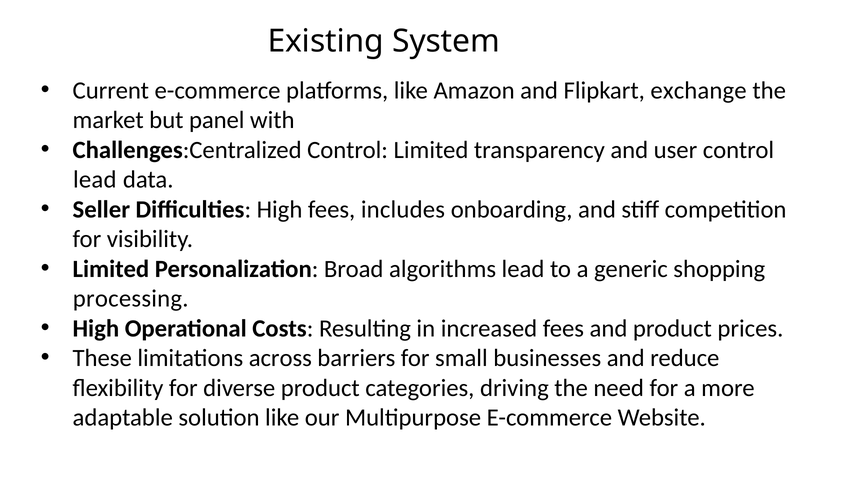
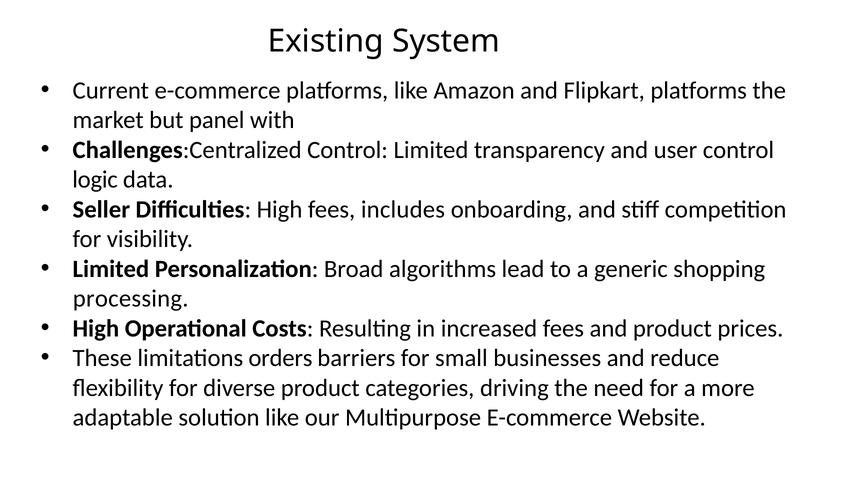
Flipkart exchange: exchange -> platforms
lead at (95, 179): lead -> logic
across: across -> orders
